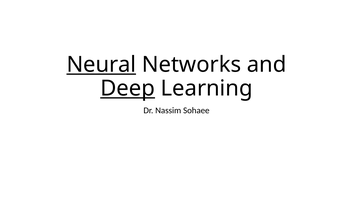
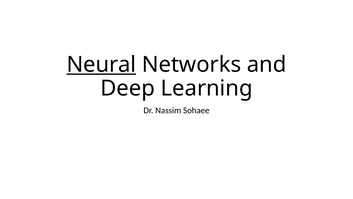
Deep underline: present -> none
